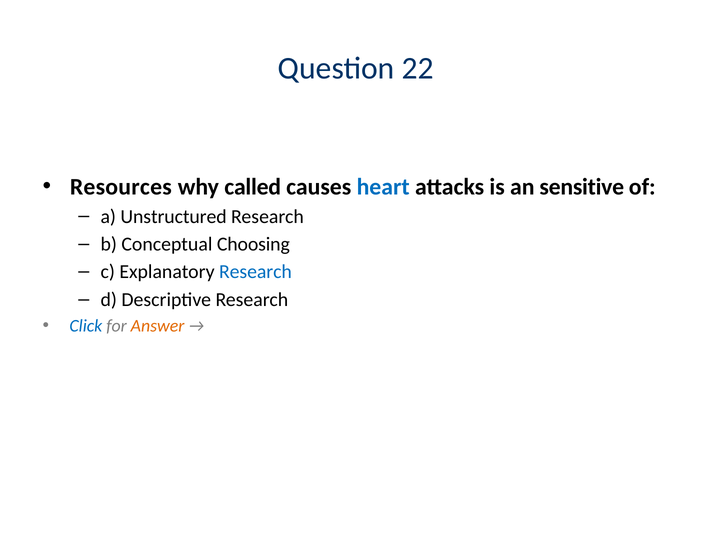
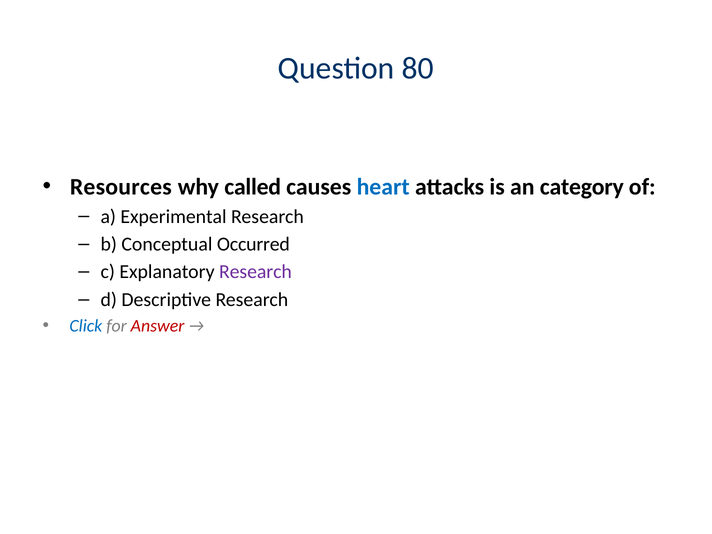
22: 22 -> 80
sensitive: sensitive -> category
Unstructured: Unstructured -> Experimental
Choosing: Choosing -> Occurred
Research at (255, 272) colour: blue -> purple
Answer colour: orange -> red
